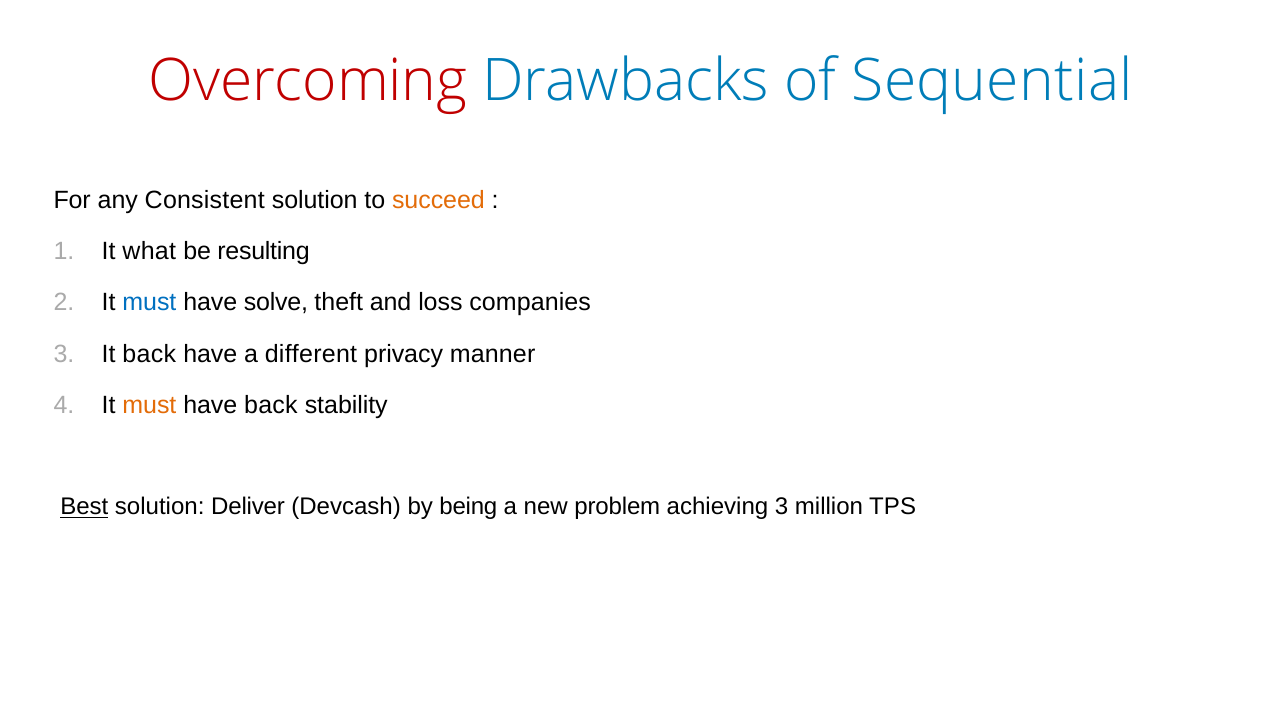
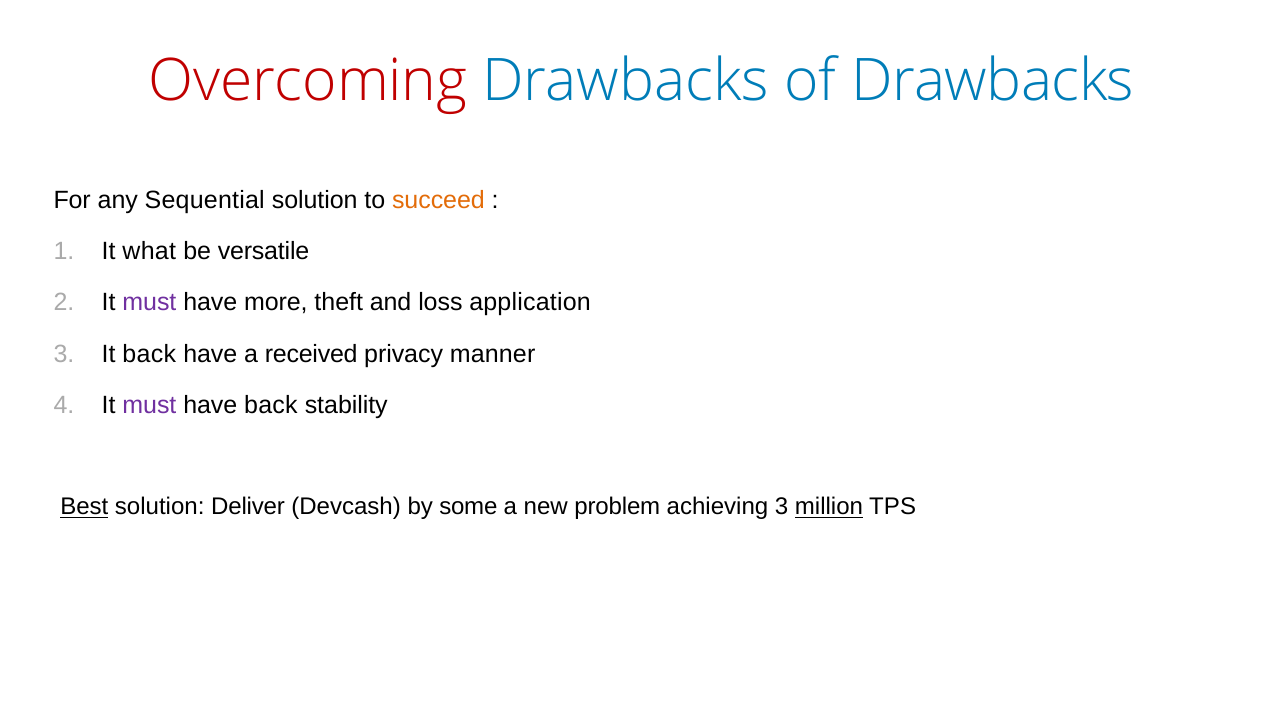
of Sequential: Sequential -> Drawbacks
Consistent: Consistent -> Sequential
resulting: resulting -> versatile
must at (149, 303) colour: blue -> purple
solve: solve -> more
companies: companies -> application
different: different -> received
must at (149, 406) colour: orange -> purple
being: being -> some
million underline: none -> present
